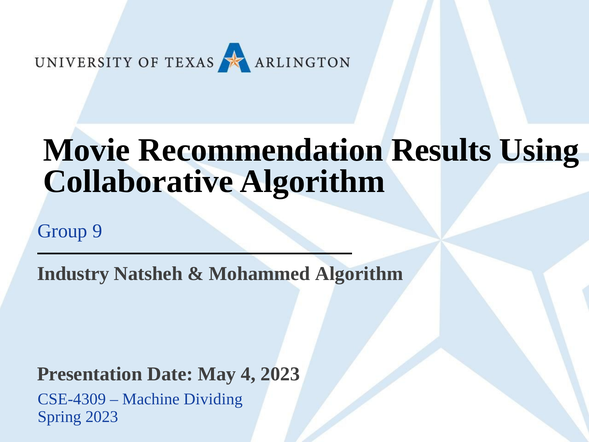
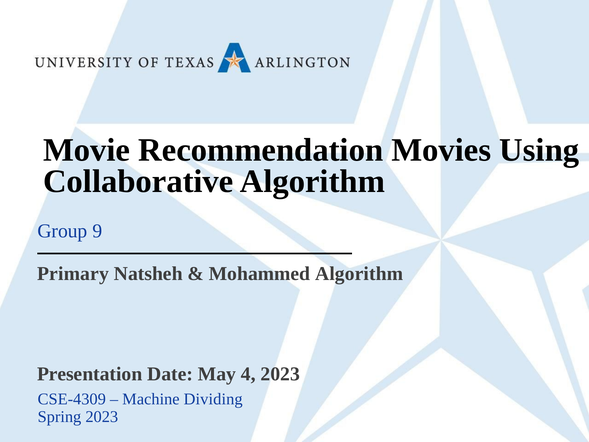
Results: Results -> Movies
Industry: Industry -> Primary
